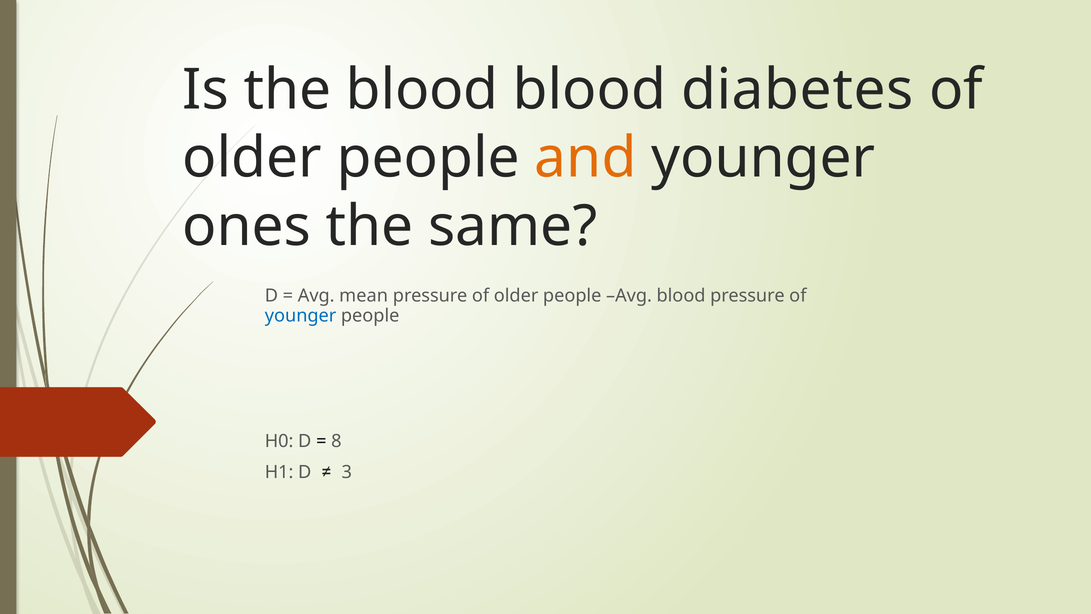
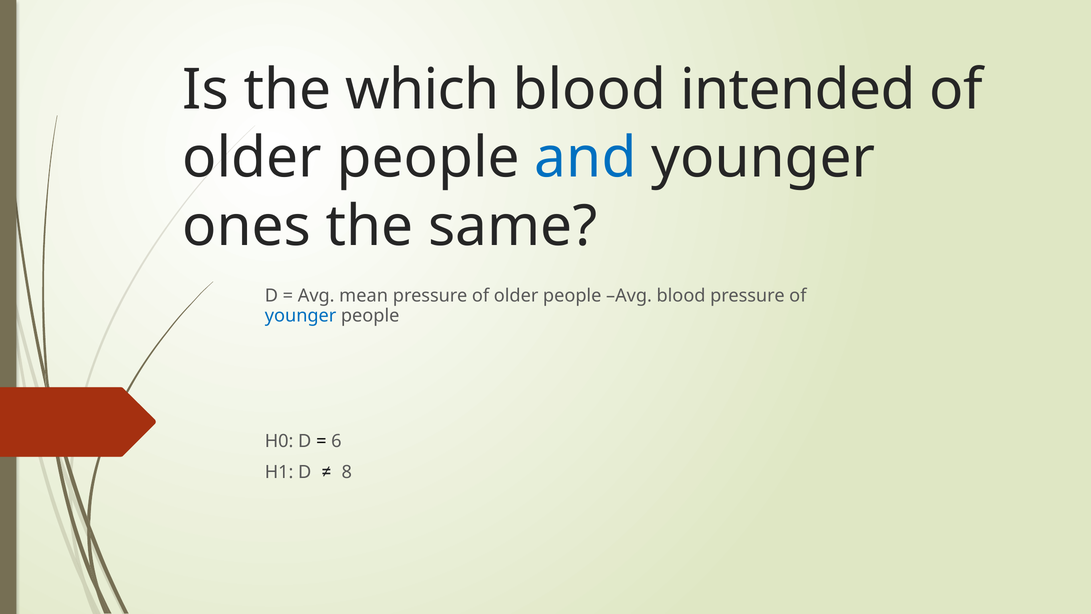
the blood: blood -> which
diabetes: diabetes -> intended
and colour: orange -> blue
8: 8 -> 6
3: 3 -> 8
